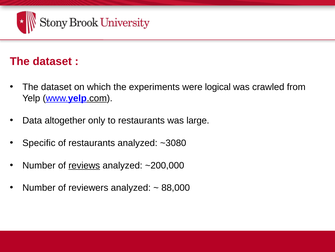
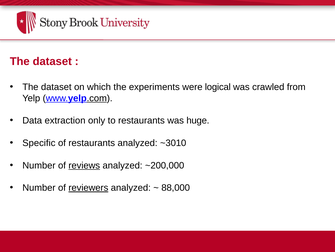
altogether: altogether -> extraction
large: large -> huge
~3080: ~3080 -> ~3010
reviewers underline: none -> present
